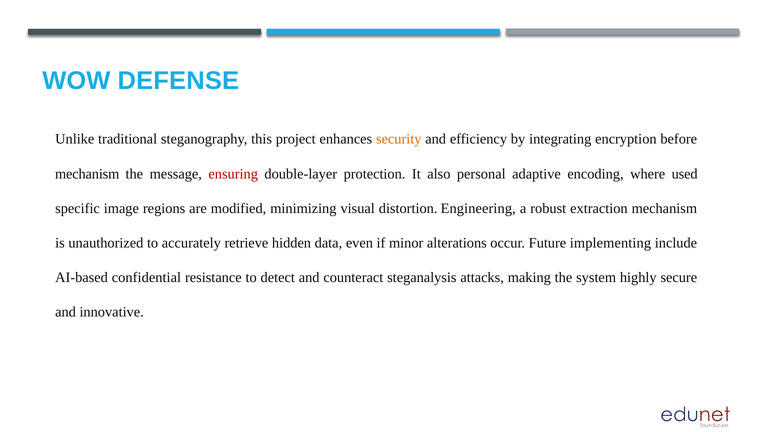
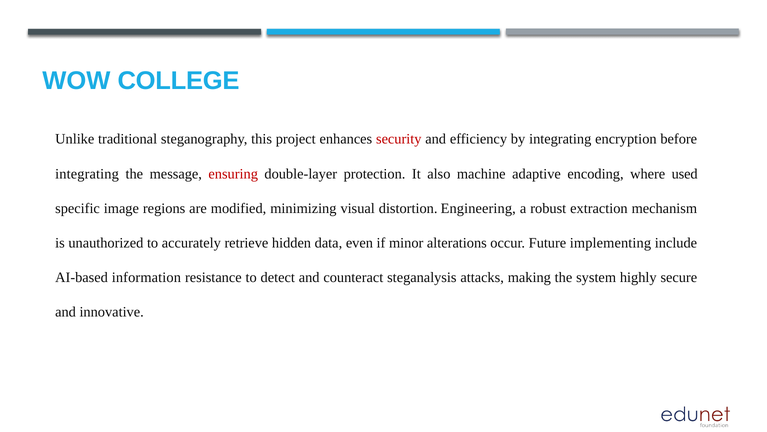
DEFENSE: DEFENSE -> COLLEGE
security colour: orange -> red
mechanism at (87, 174): mechanism -> integrating
personal: personal -> machine
confidential: confidential -> information
